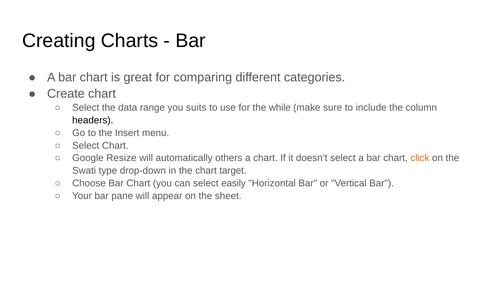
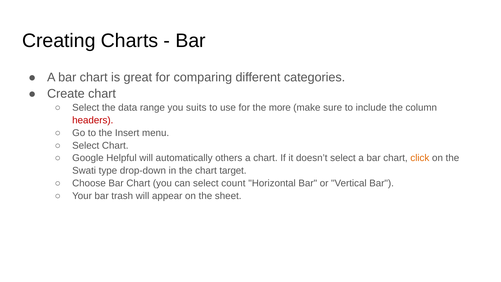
while: while -> more
headers colour: black -> red
Resize: Resize -> Helpful
easily: easily -> count
pane: pane -> trash
